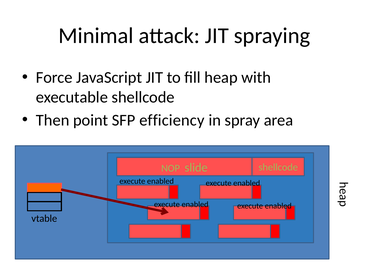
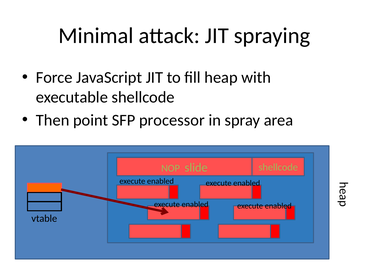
efficiency: efficiency -> processor
